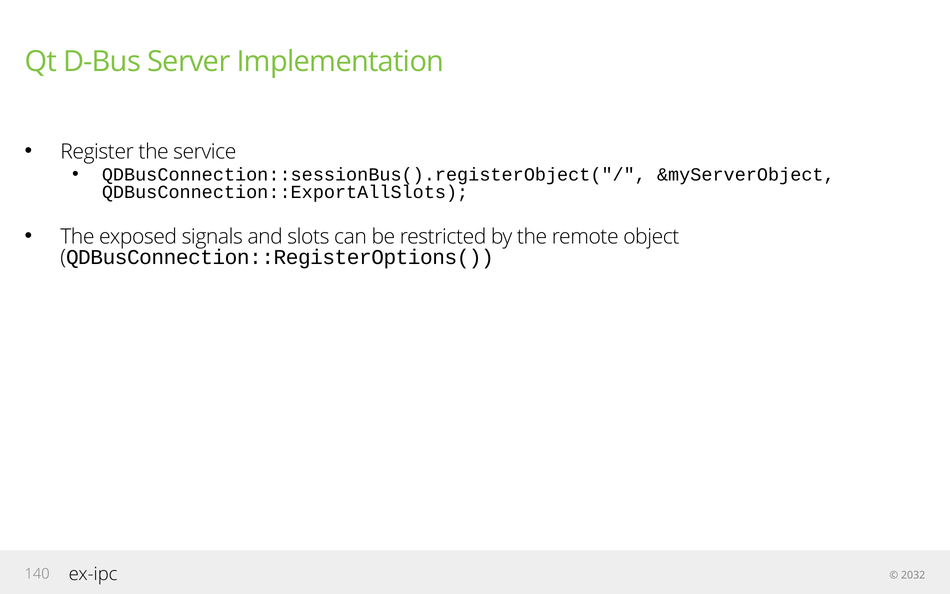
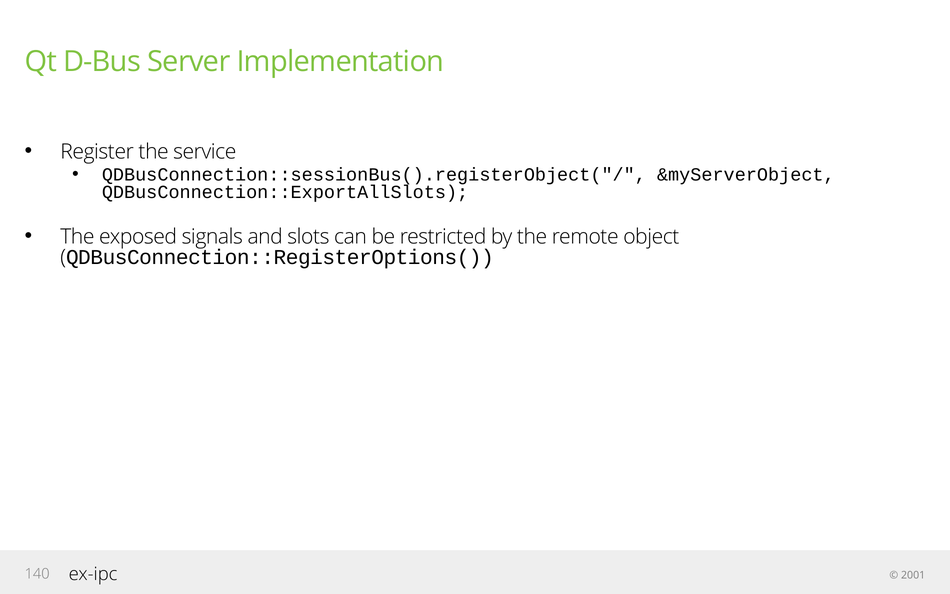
2032: 2032 -> 2001
